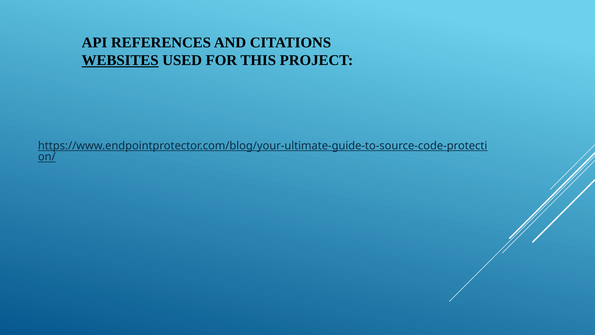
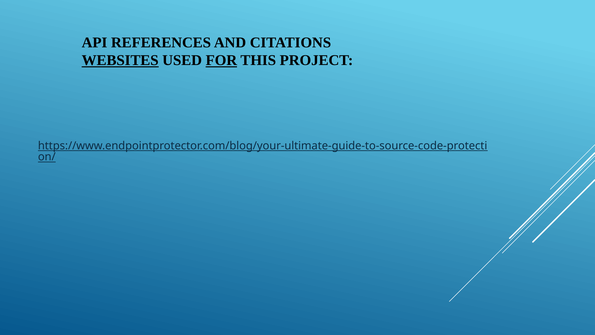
FOR underline: none -> present
